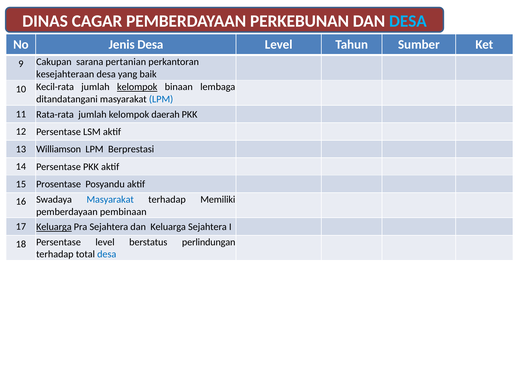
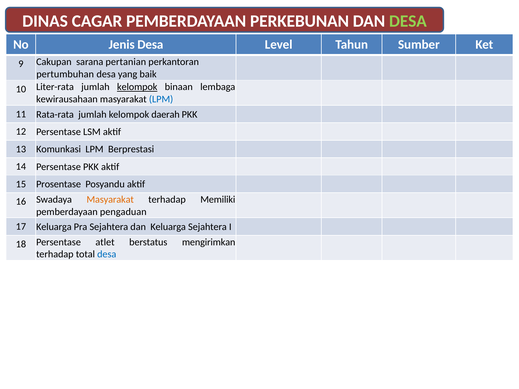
DESA at (408, 21) colour: light blue -> light green
kesejahteraan: kesejahteraan -> pertumbuhan
Kecil-rata: Kecil-rata -> Liter-rata
ditandatangani: ditandatangani -> kewirausahaan
Williamson: Williamson -> Komunkasi
Masyarakat at (110, 200) colour: blue -> orange
pembinaan: pembinaan -> pengaduan
Keluarga at (54, 227) underline: present -> none
Persentase level: level -> atlet
perlindungan: perlindungan -> mengirimkan
